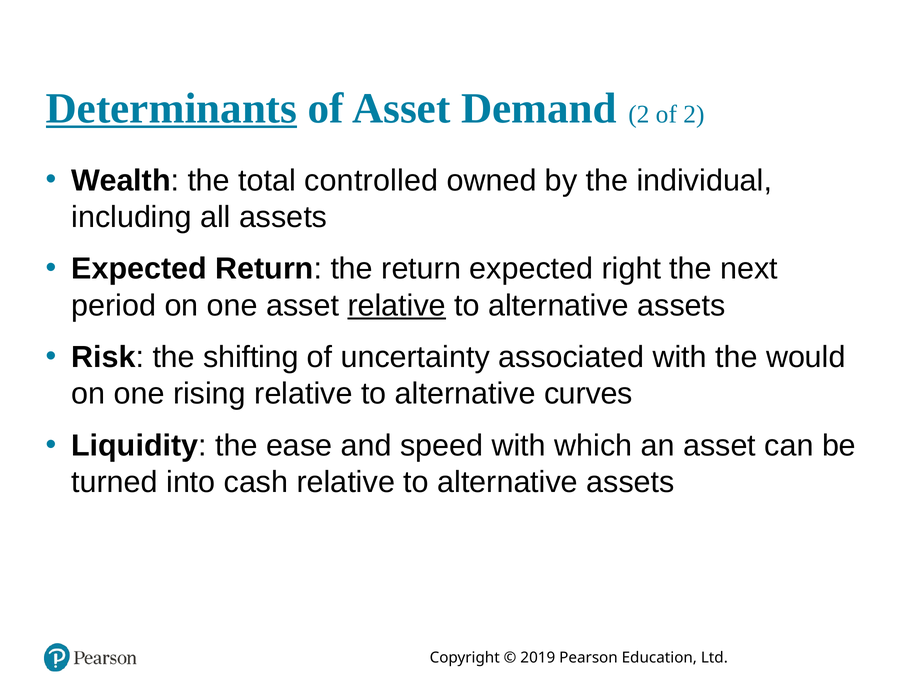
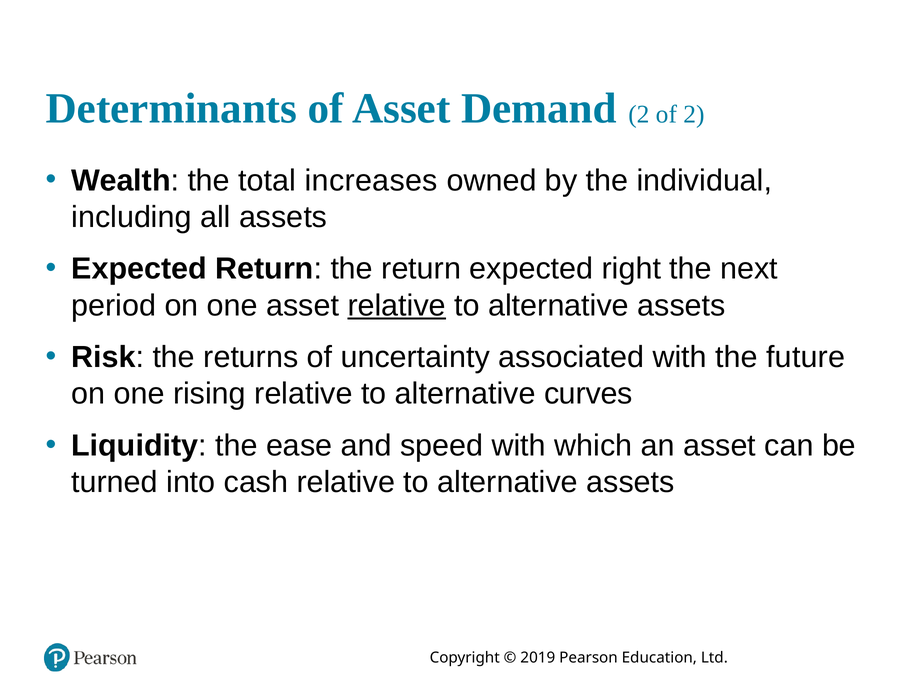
Determinants underline: present -> none
controlled: controlled -> increases
shifting: shifting -> returns
would: would -> future
